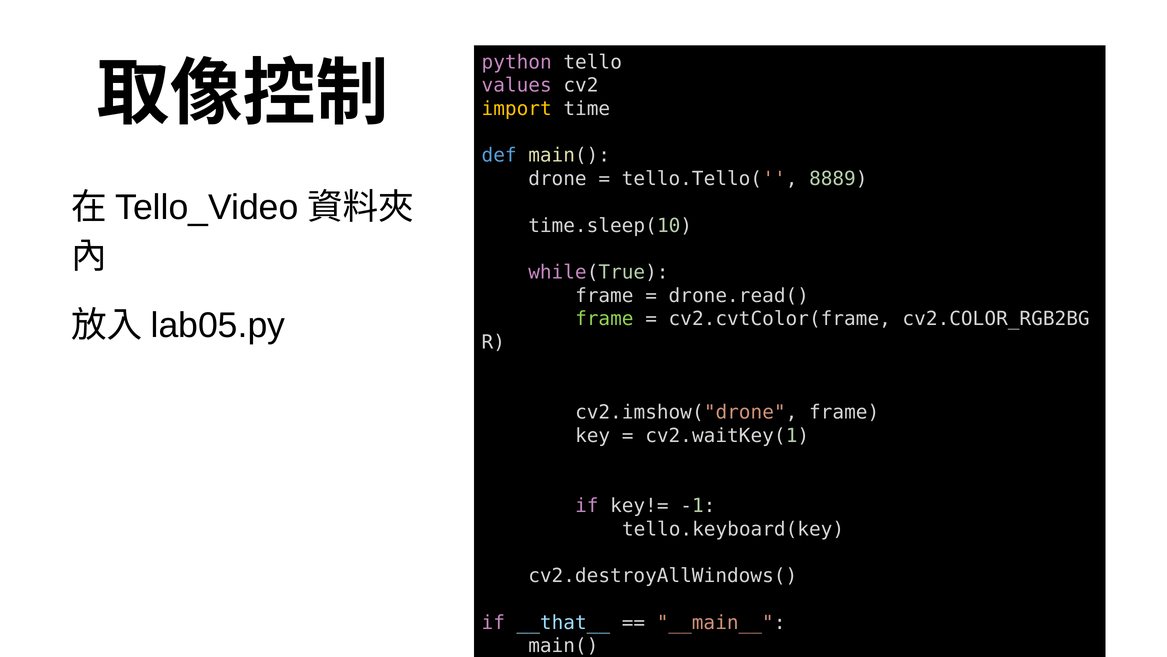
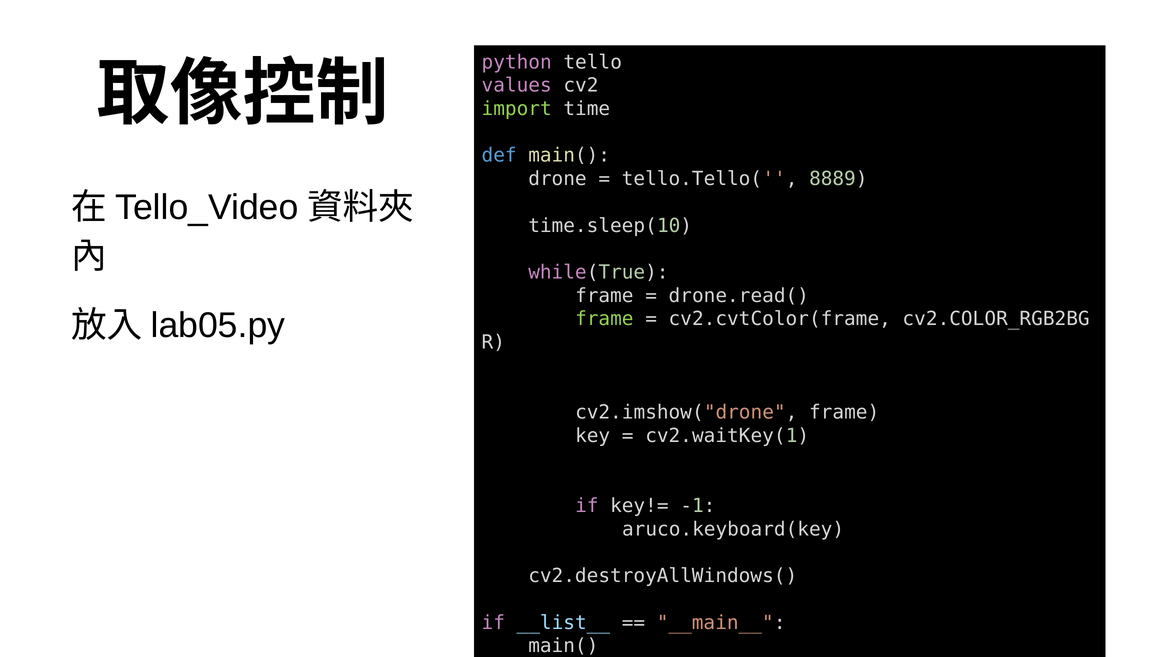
import colour: yellow -> light green
tello.keyboard(key: tello.keyboard(key -> aruco.keyboard(key
__that__: __that__ -> __list__
